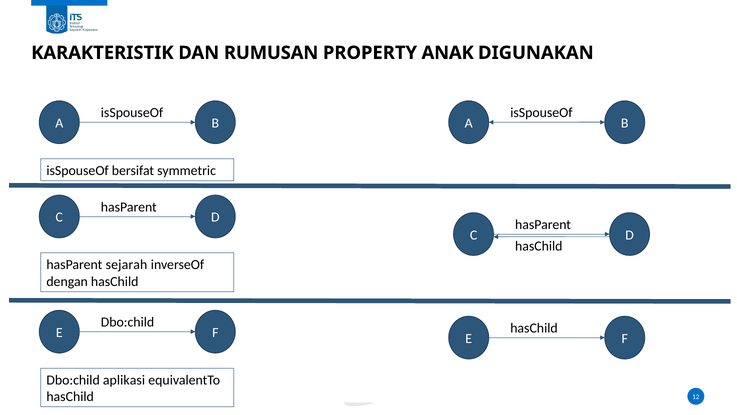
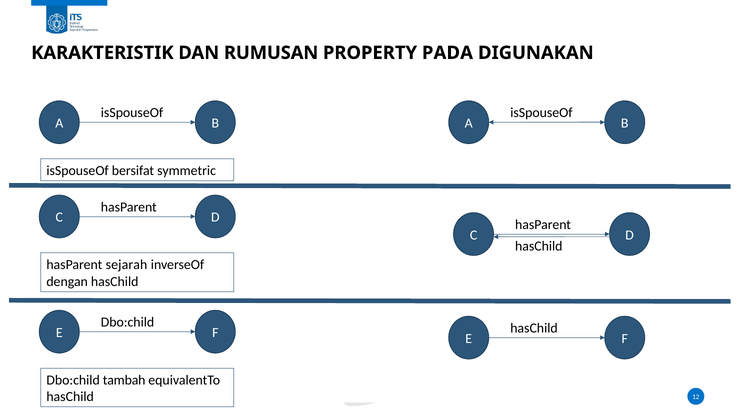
ANAK: ANAK -> PADA
aplikasi: aplikasi -> tambah
